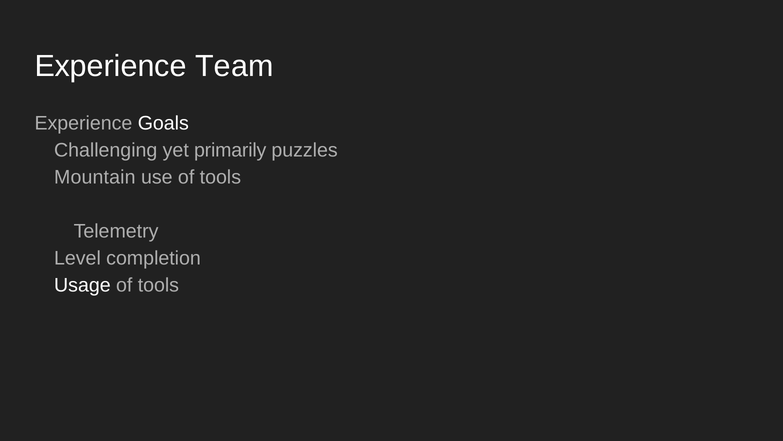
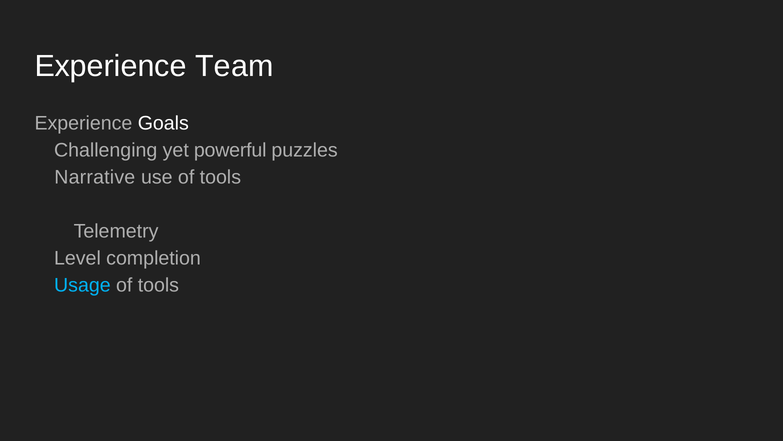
primarily: primarily -> powerful
Mountain: Mountain -> Narrative
Usage colour: white -> light blue
